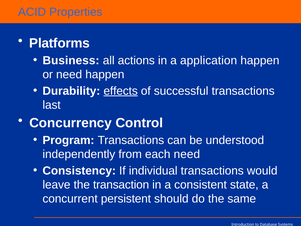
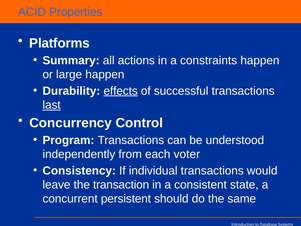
Business: Business -> Summary
application: application -> constraints
or need: need -> large
last underline: none -> present
each need: need -> voter
